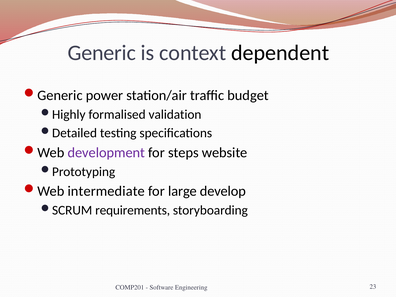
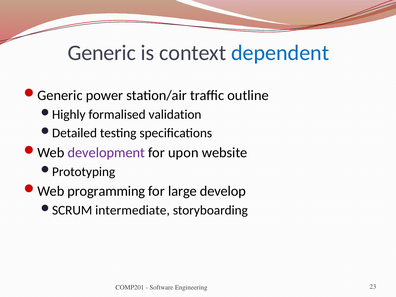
dependent colour: black -> blue
budget: budget -> outline
steps: steps -> upon
intermediate: intermediate -> programming
requirements: requirements -> intermediate
